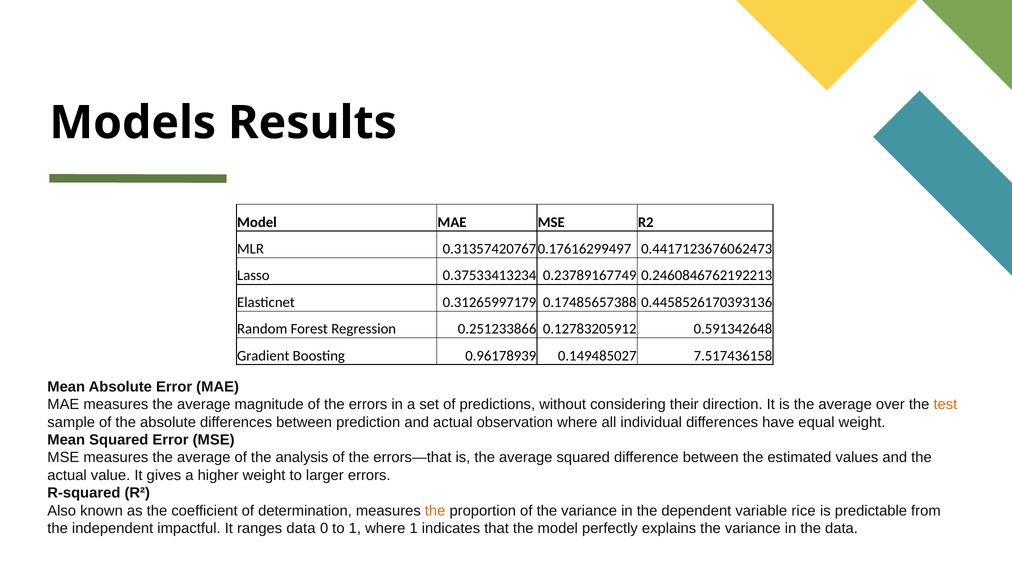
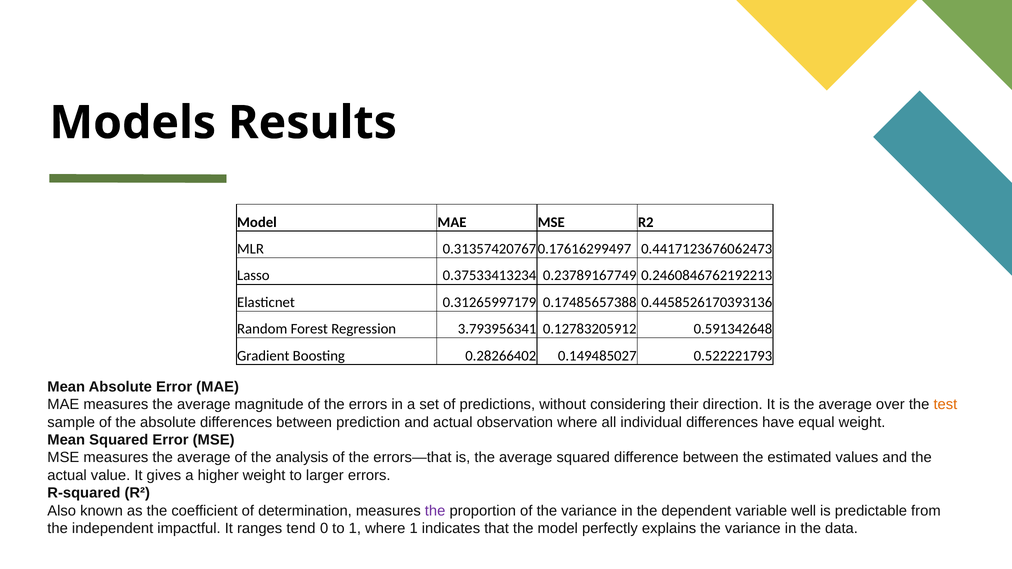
0.251233866: 0.251233866 -> 3.793956341
0.96178939: 0.96178939 -> 0.28266402
7.517436158: 7.517436158 -> 0.522221793
the at (435, 511) colour: orange -> purple
rice: rice -> well
ranges data: data -> tend
